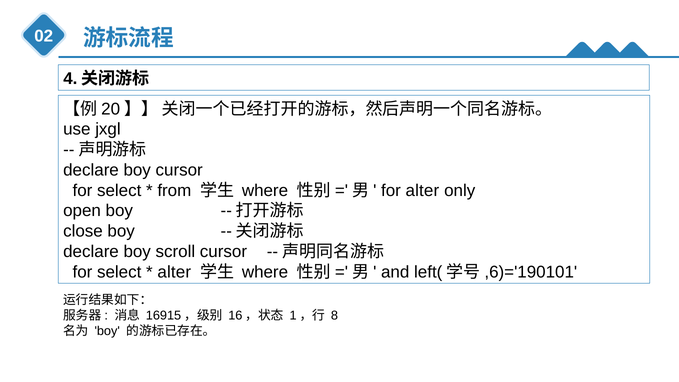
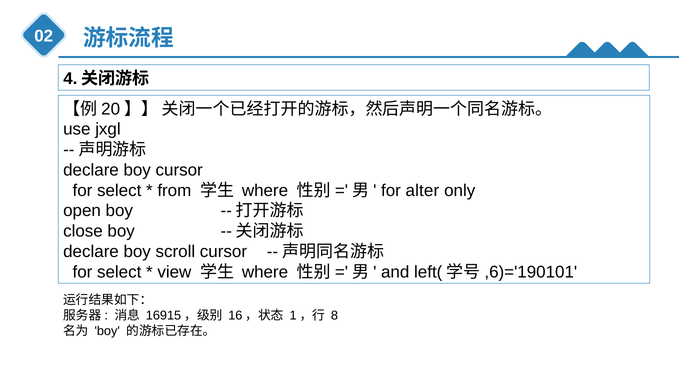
alter at (174, 272): alter -> view
